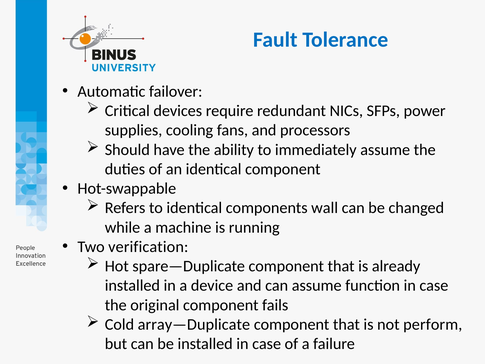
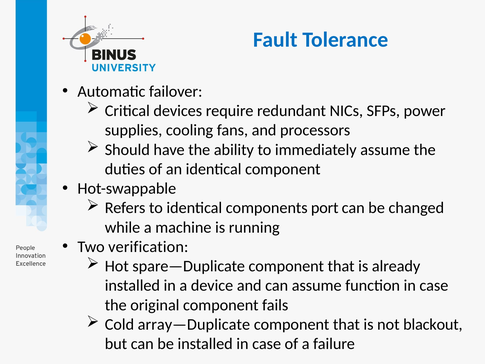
wall: wall -> port
perform: perform -> blackout
